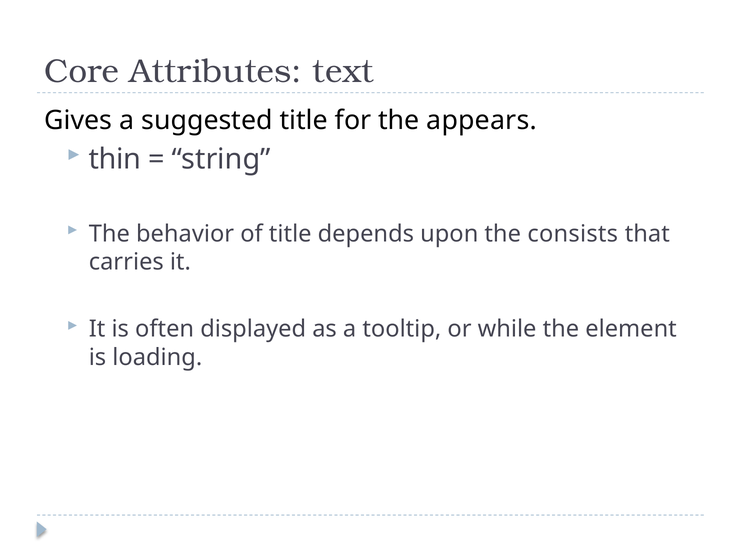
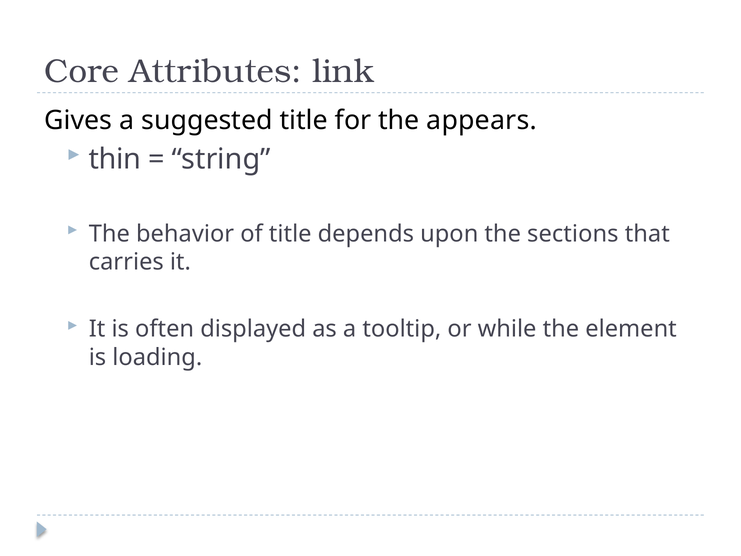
text: text -> link
consists: consists -> sections
